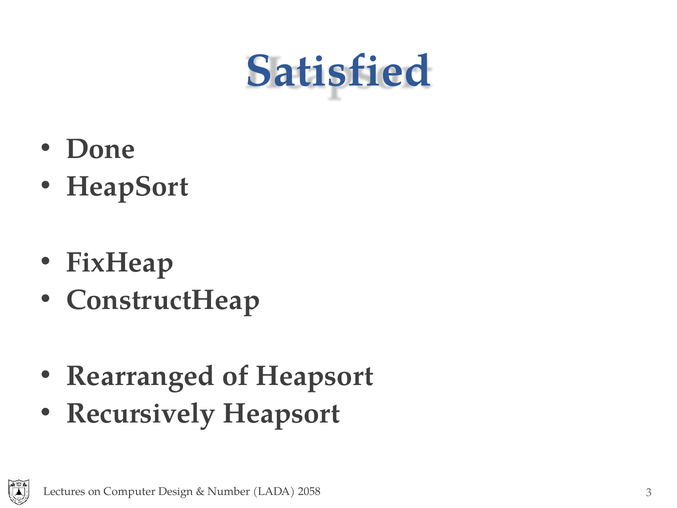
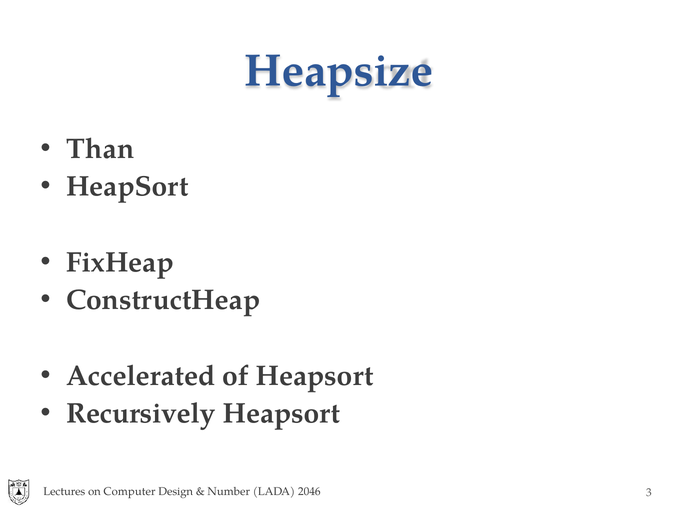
Satisfied: Satisfied -> Heapsize
Done: Done -> Than
Rearranged: Rearranged -> Accelerated
2058: 2058 -> 2046
